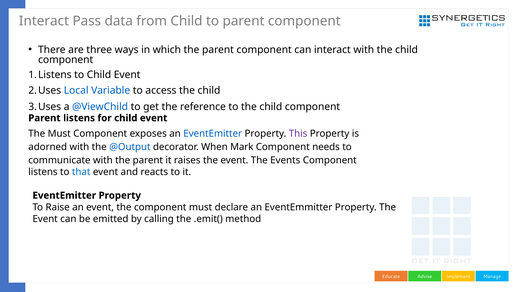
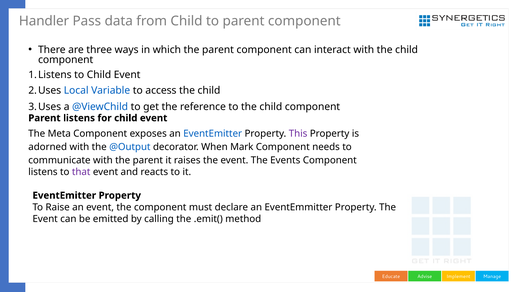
Interact at (44, 21): Interact -> Handler
The Must: Must -> Meta
that colour: blue -> purple
